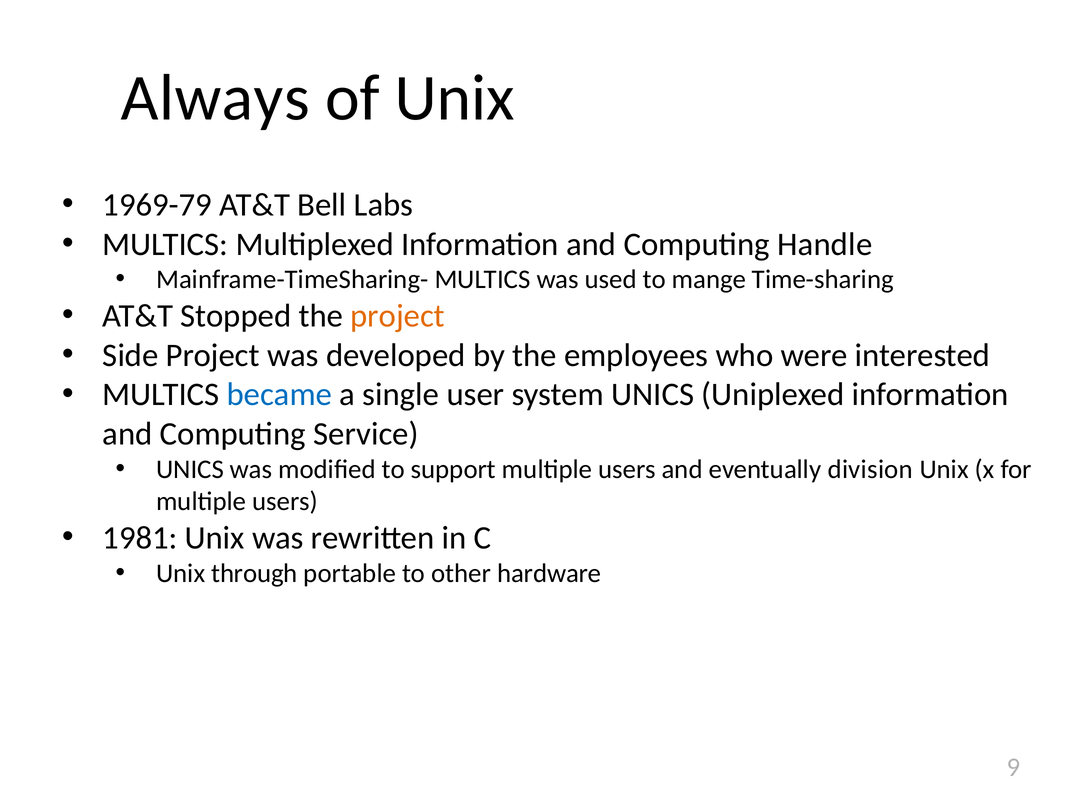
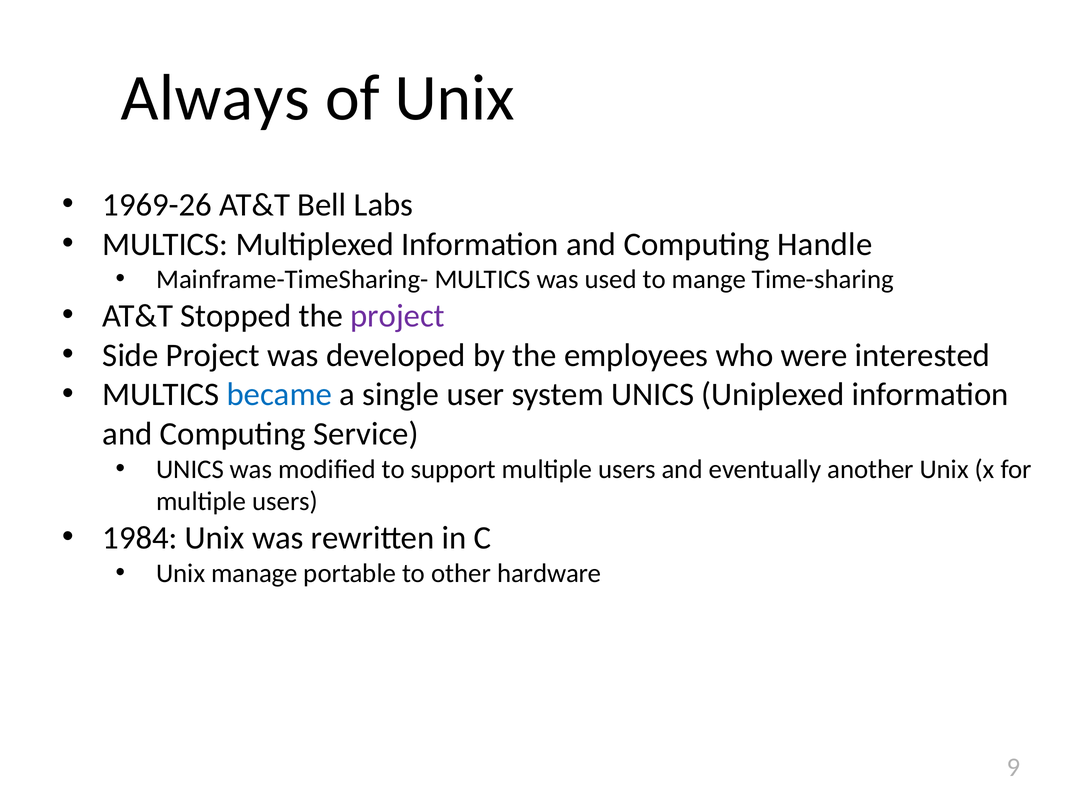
1969-79: 1969-79 -> 1969-26
project at (398, 316) colour: orange -> purple
division: division -> another
1981: 1981 -> 1984
through: through -> manage
